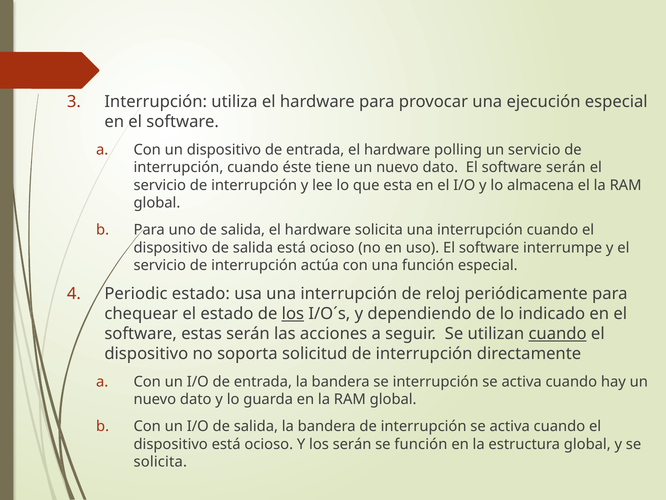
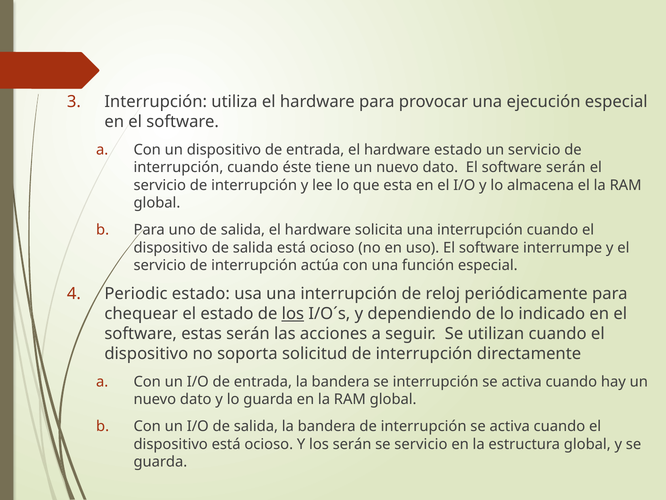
hardware polling: polling -> estado
cuando at (558, 333) underline: present -> none
se función: función -> servicio
solicita at (160, 462): solicita -> guarda
